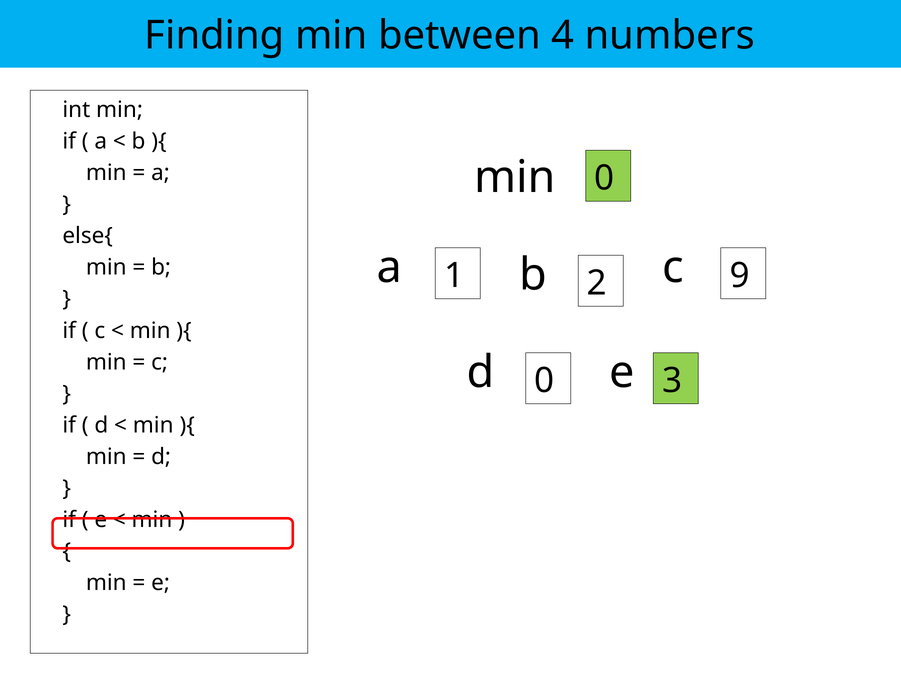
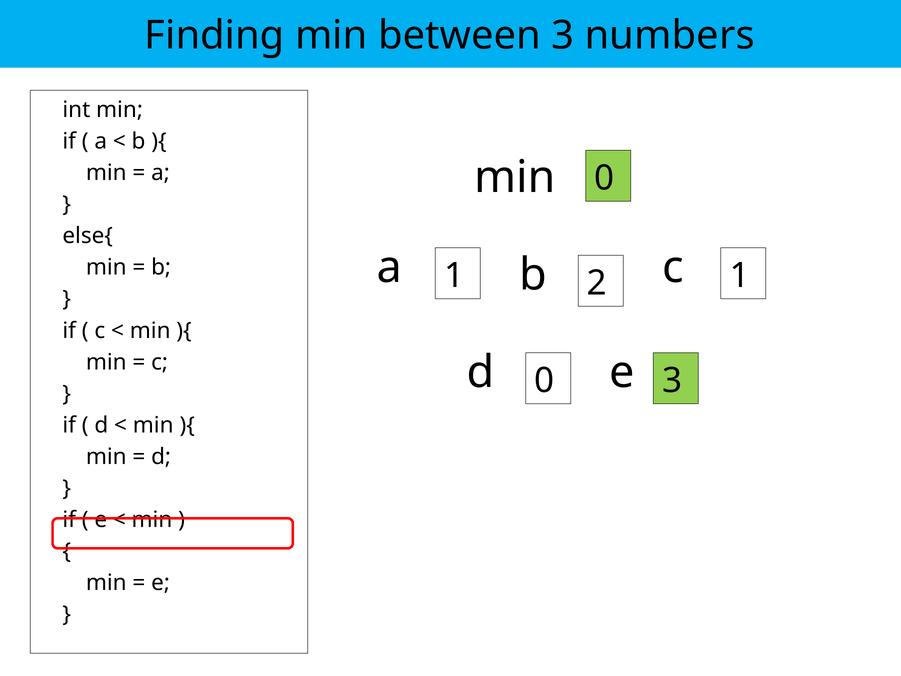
between 4: 4 -> 3
b 9: 9 -> 1
